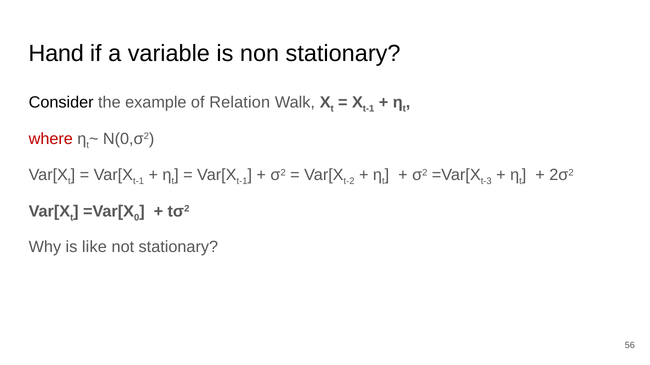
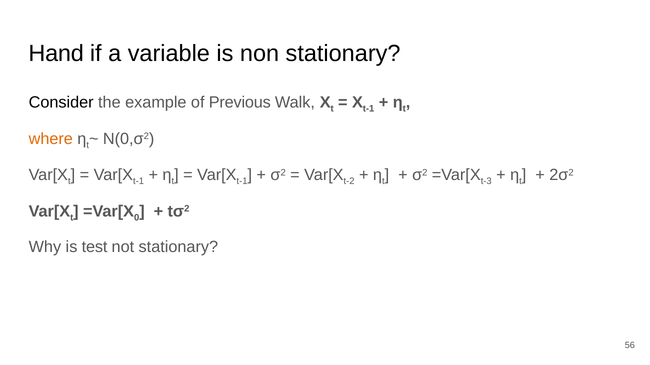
Relation: Relation -> Previous
where colour: red -> orange
like: like -> test
